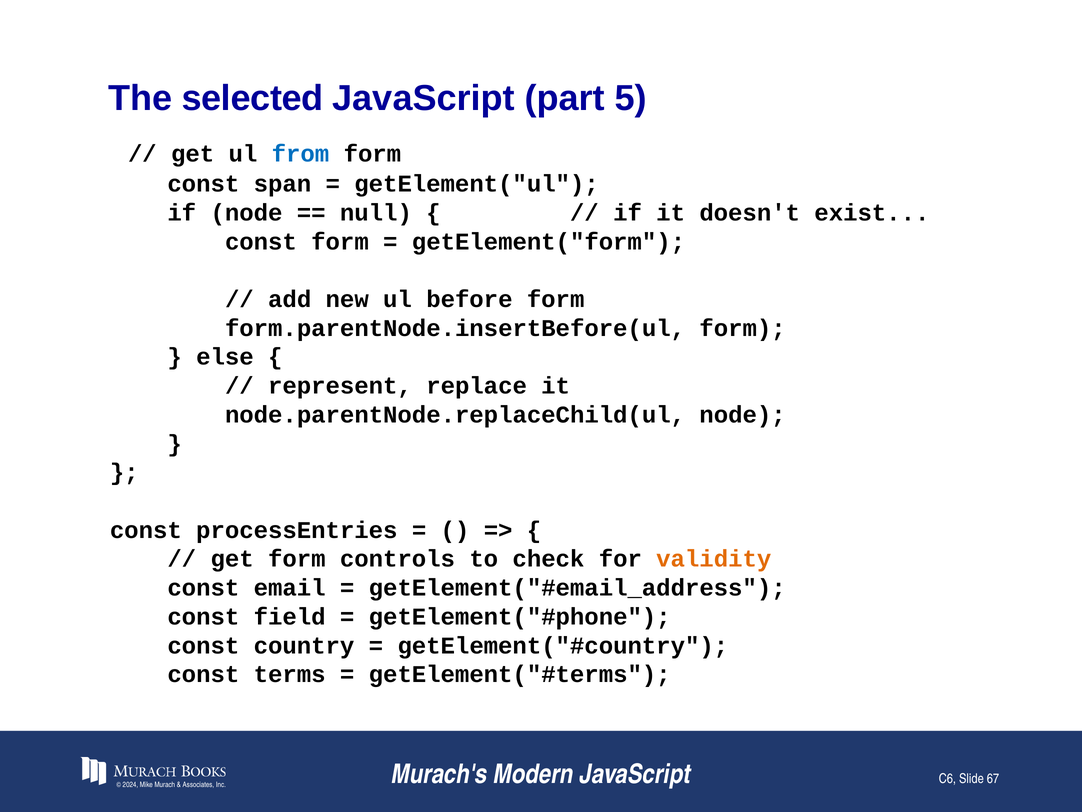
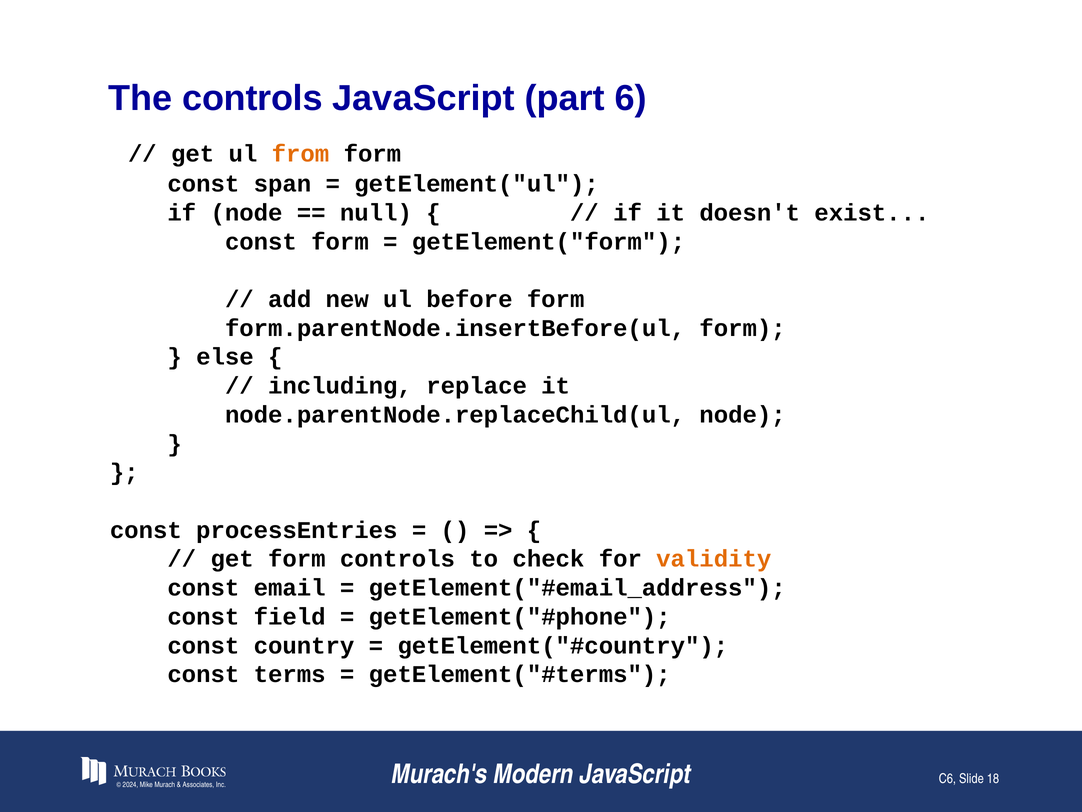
The selected: selected -> controls
5: 5 -> 6
from colour: blue -> orange
represent: represent -> including
67: 67 -> 18
